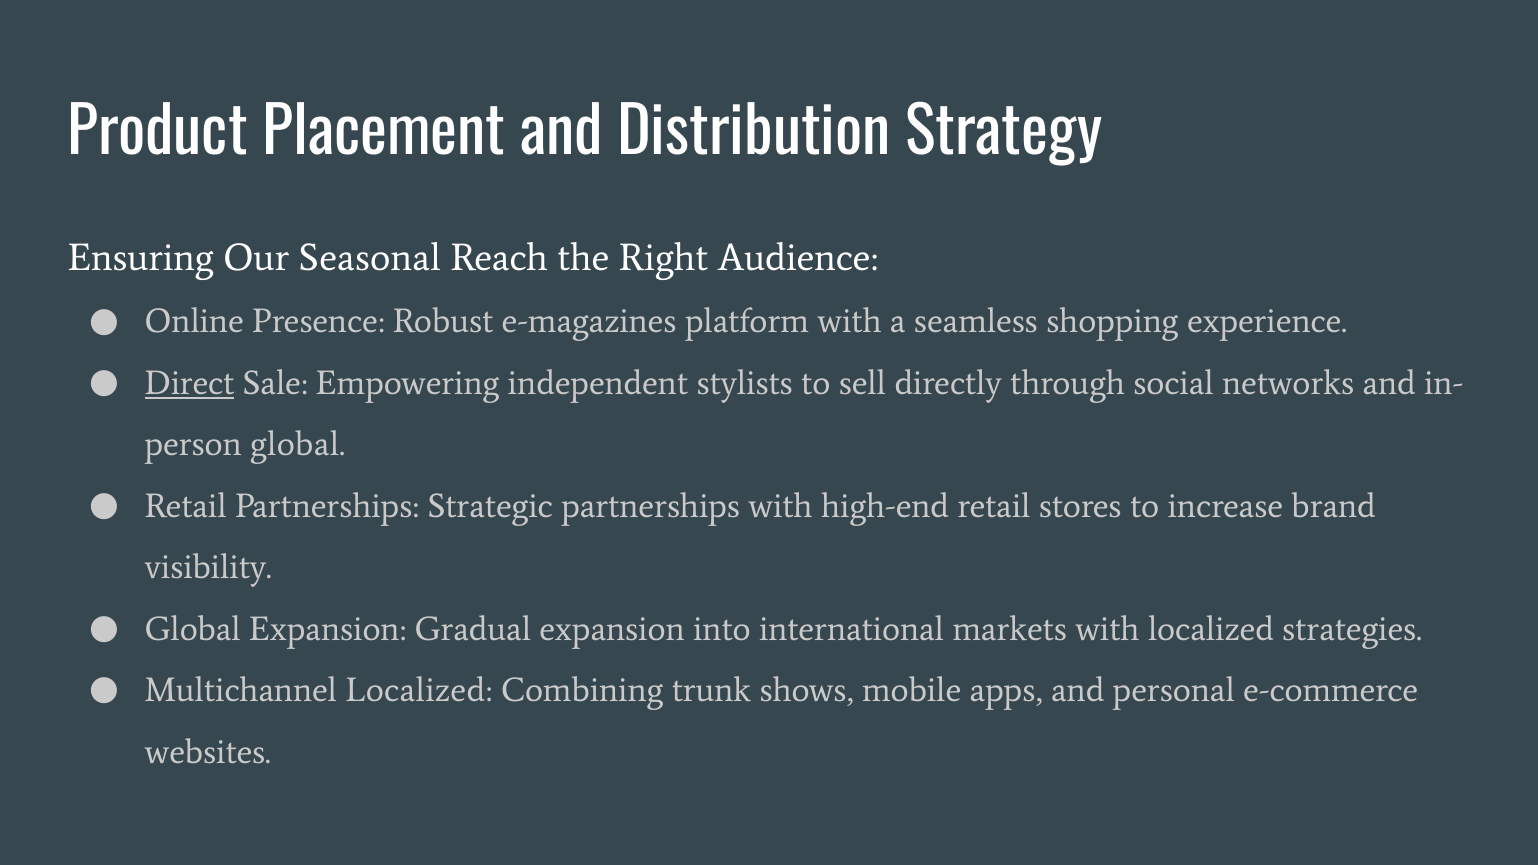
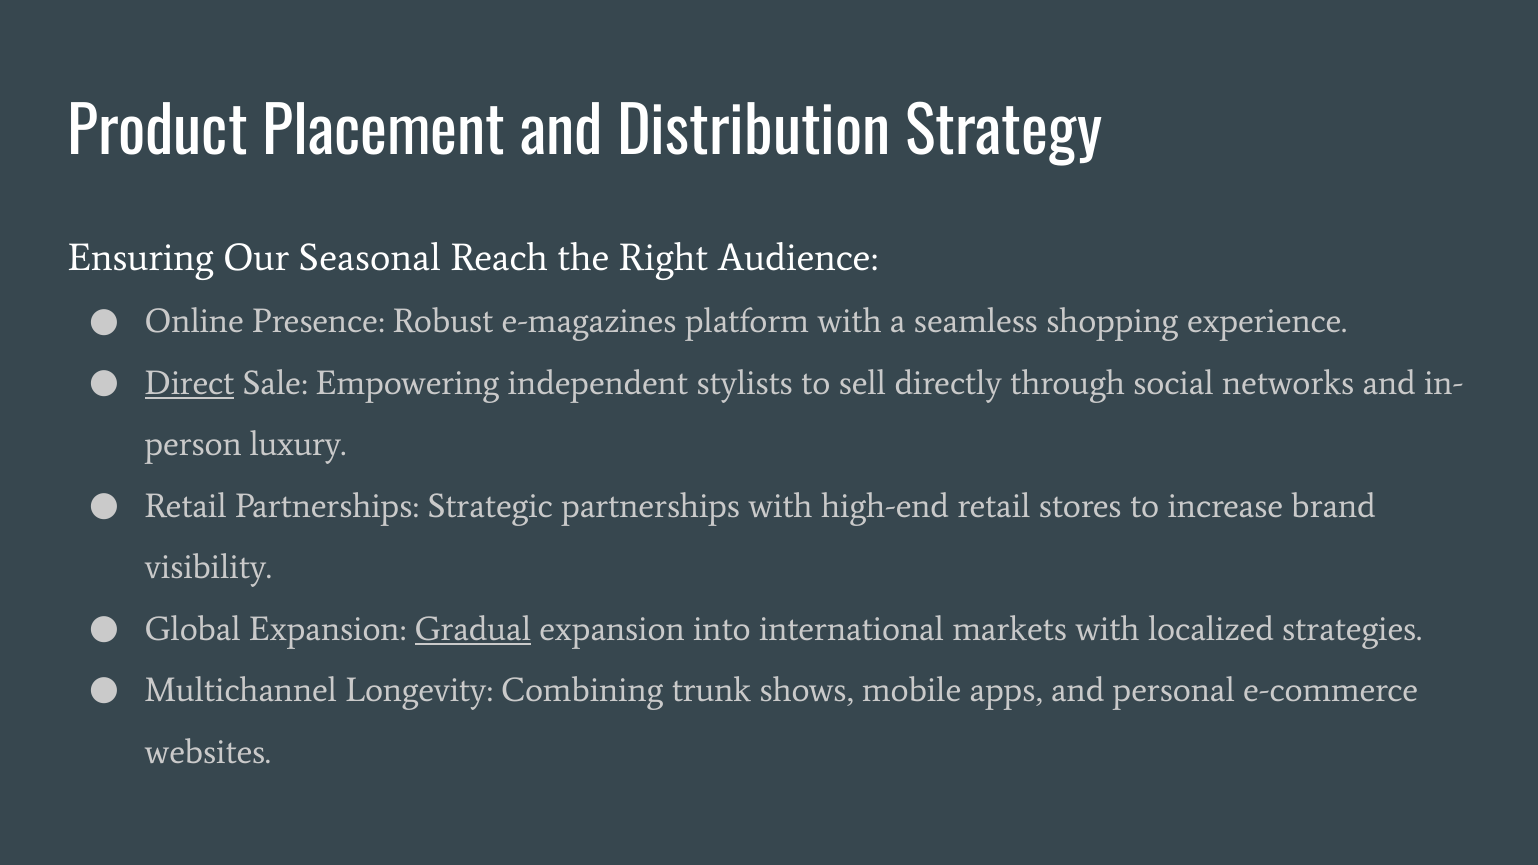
global at (298, 445): global -> luxury
Gradual underline: none -> present
Multichannel Localized: Localized -> Longevity
